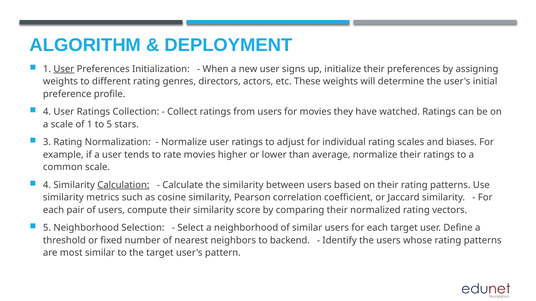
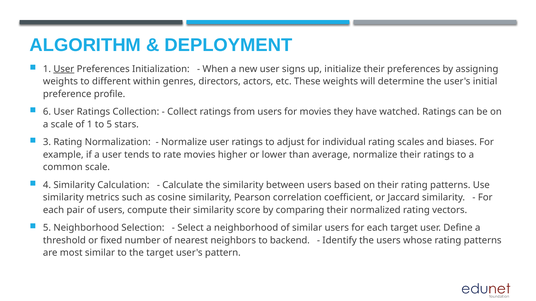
different rating: rating -> within
4 at (47, 112): 4 -> 6
Calculation underline: present -> none
